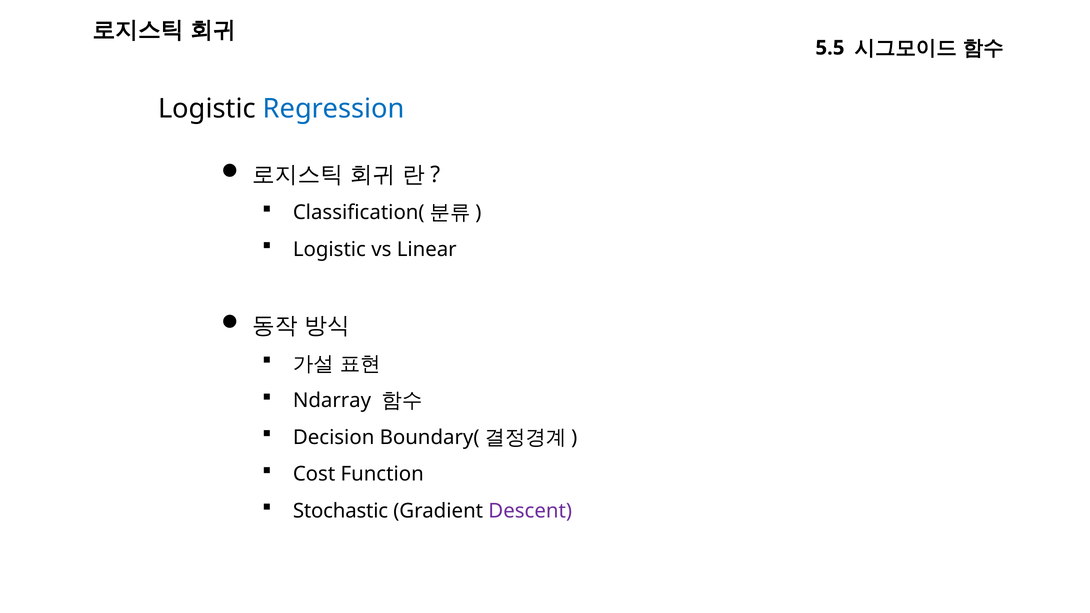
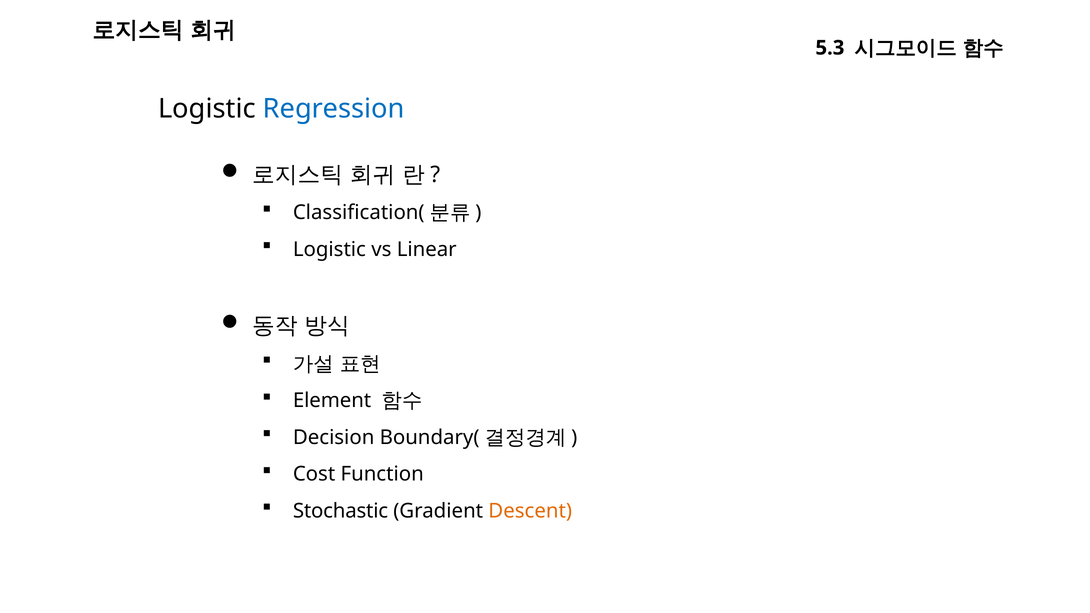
5.5: 5.5 -> 5.3
Ndarray: Ndarray -> Element
Descent colour: purple -> orange
